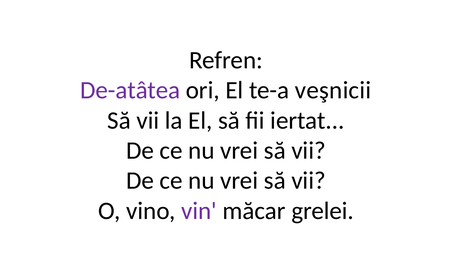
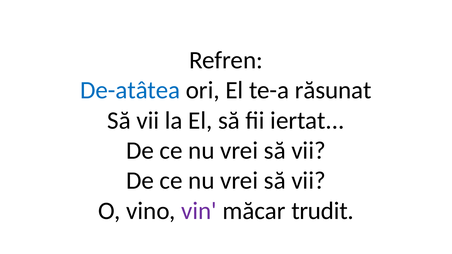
De-atâtea colour: purple -> blue
veşnicii: veşnicii -> răsunat
grelei: grelei -> trudit
